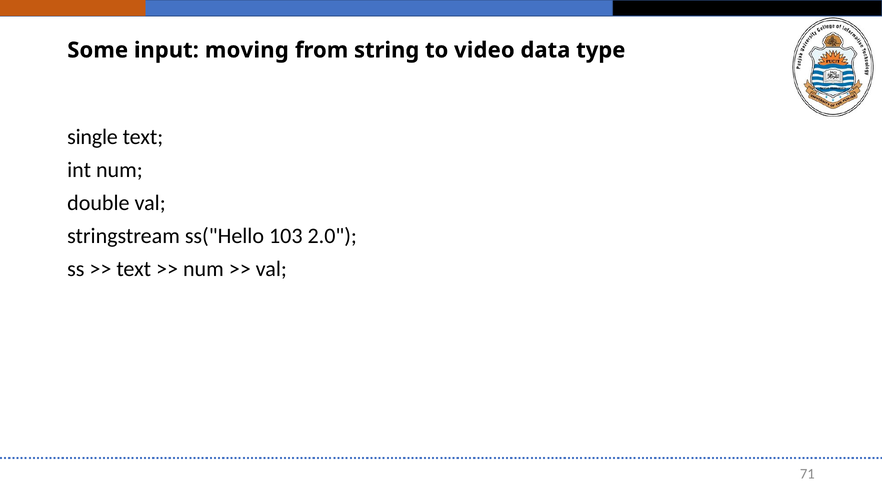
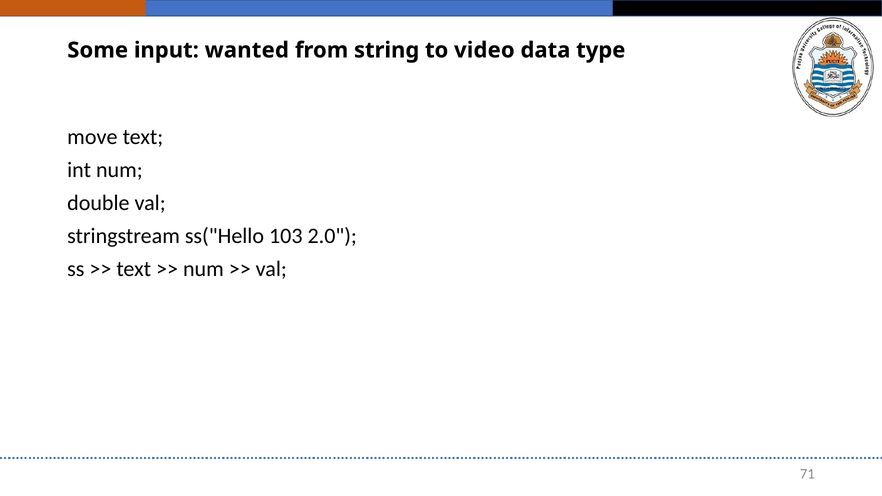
moving: moving -> wanted
single: single -> move
